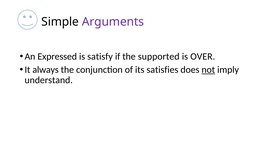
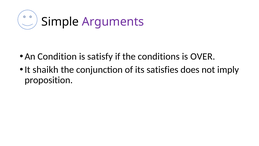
Expressed: Expressed -> Condition
supported: supported -> conditions
always: always -> shaikh
not underline: present -> none
understand: understand -> proposition
